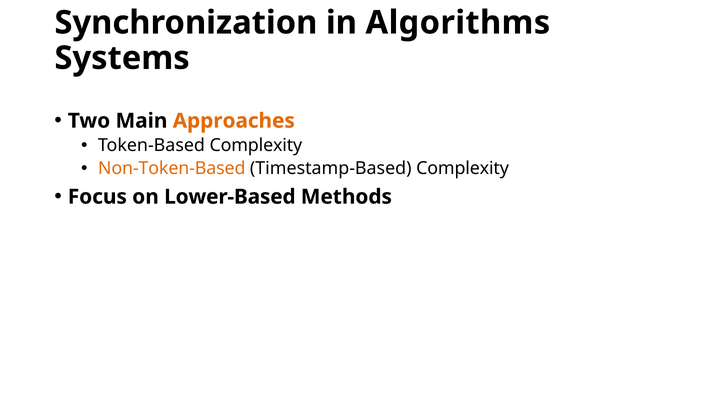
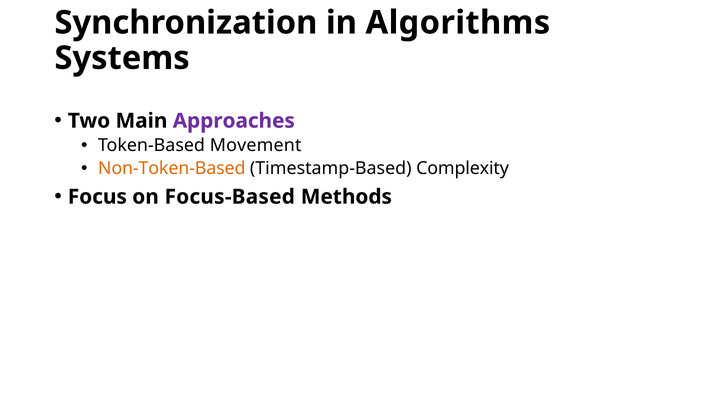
Approaches colour: orange -> purple
Token-Based Complexity: Complexity -> Movement
Lower-Based: Lower-Based -> Focus-Based
